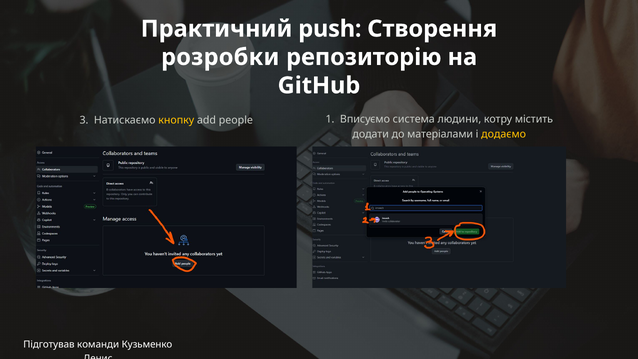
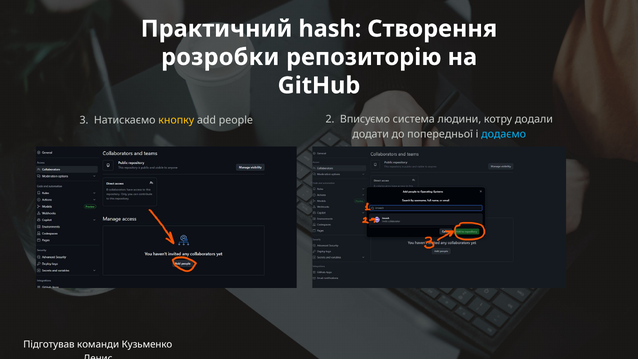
push: push -> hash
1: 1 -> 2
містить: містить -> додали
матеріалами: матеріалами -> попередньої
додаємо colour: yellow -> light blue
